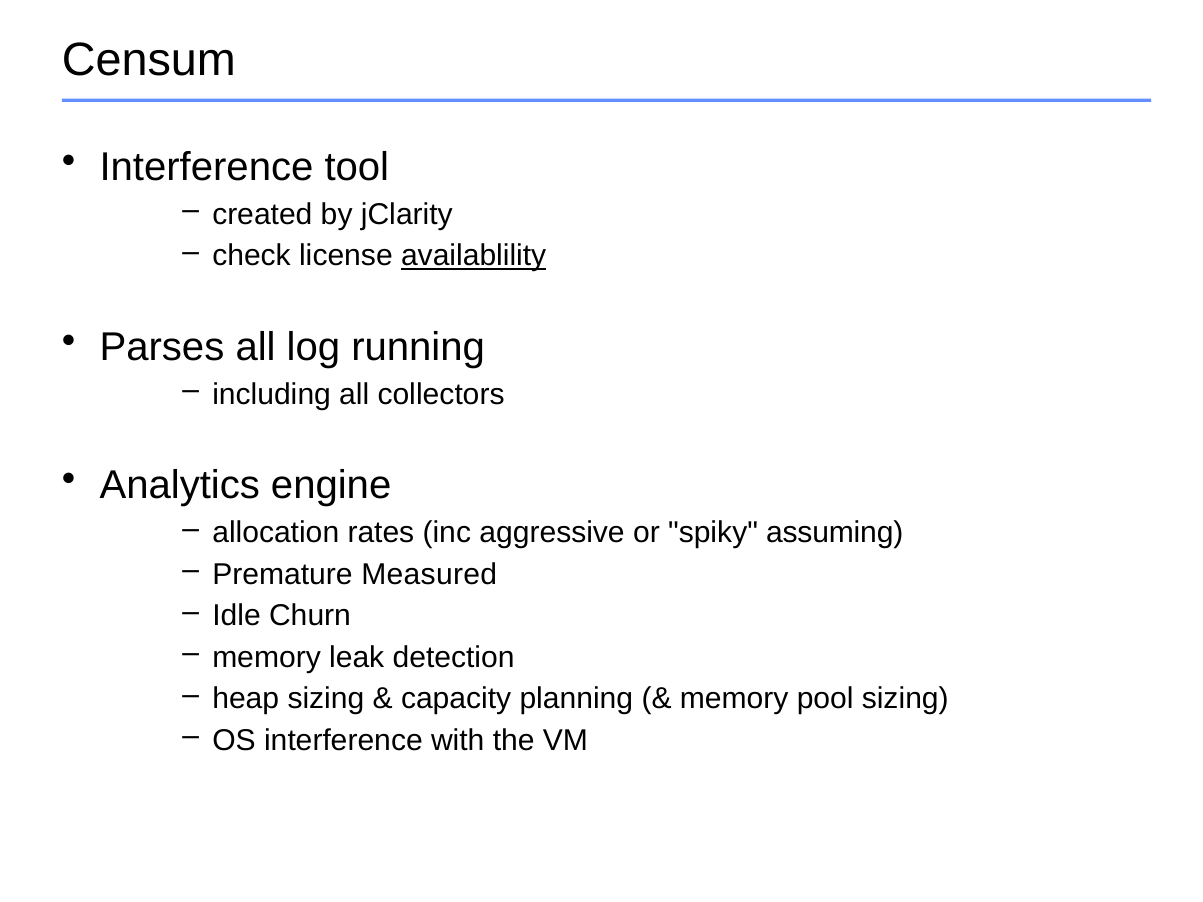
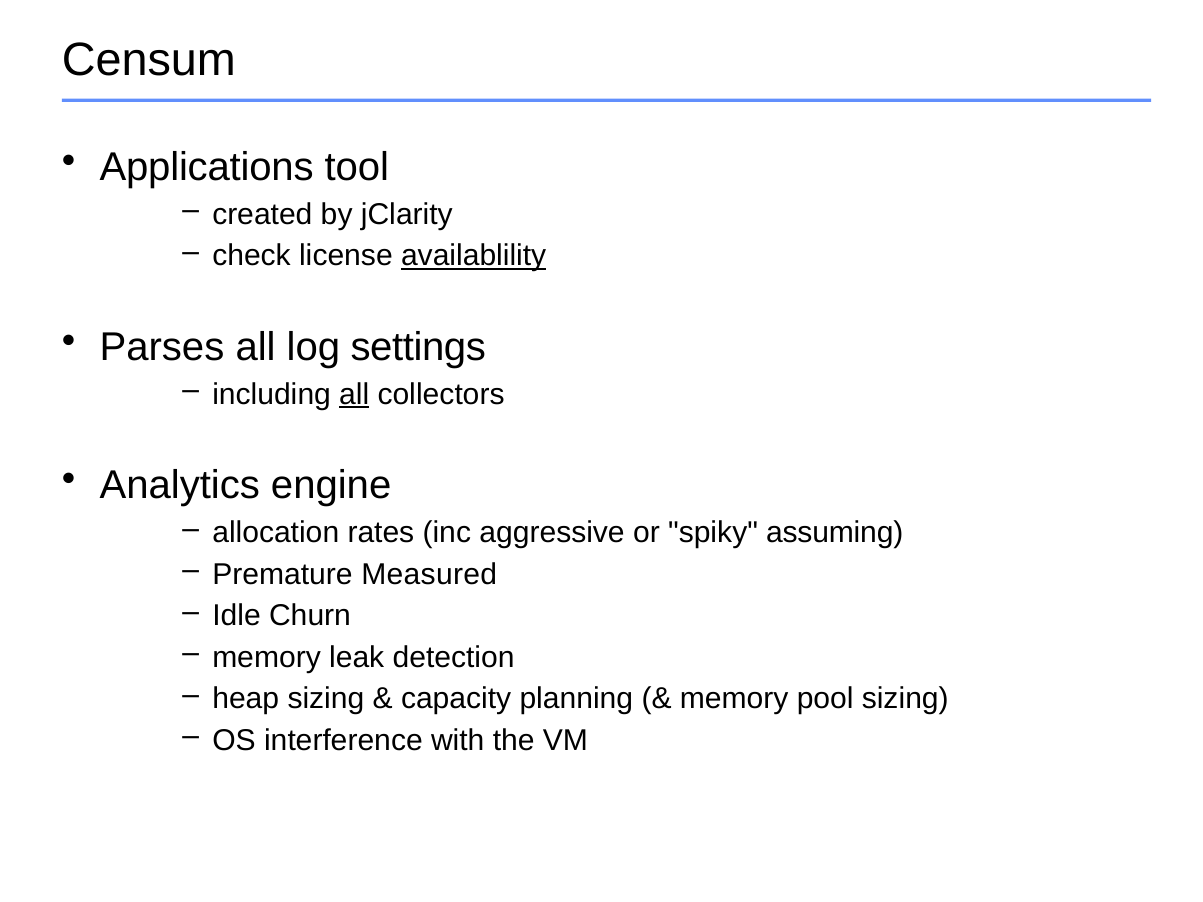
Interference at (206, 168): Interference -> Applications
running: running -> settings
all at (354, 394) underline: none -> present
